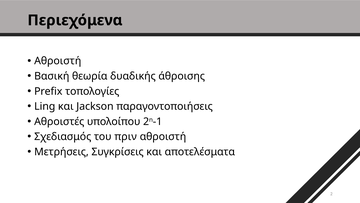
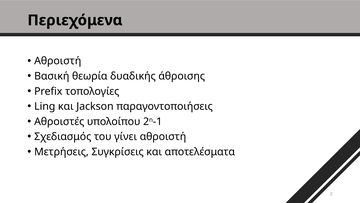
πριν: πριν -> γίνει
